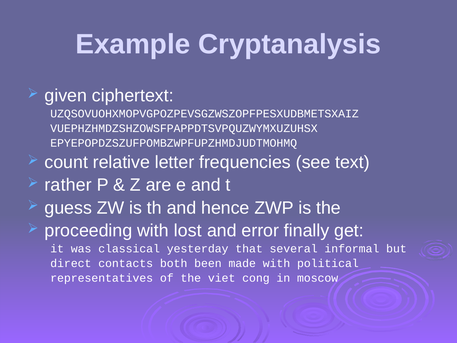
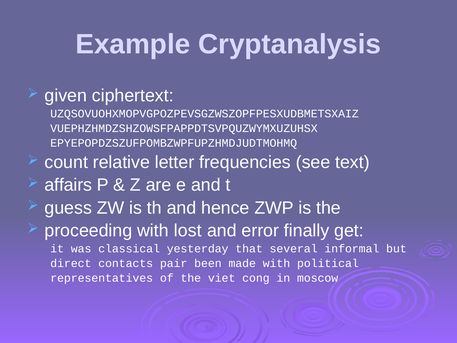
rather: rather -> affairs
both: both -> pair
